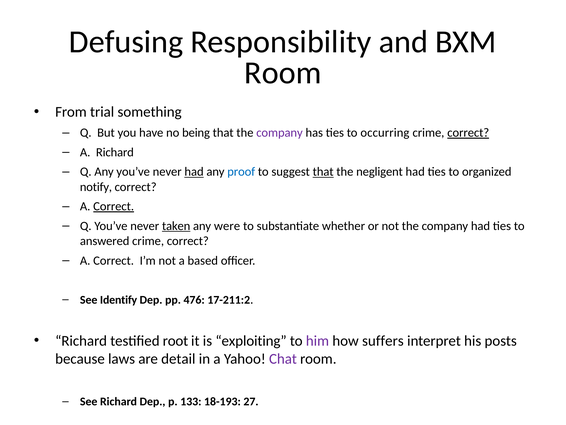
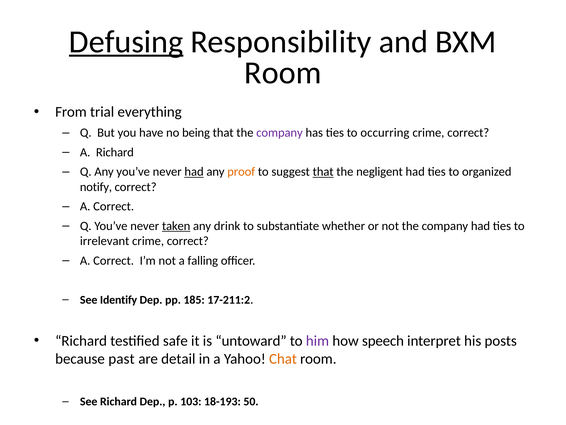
Defusing underline: none -> present
something: something -> everything
correct at (468, 133) underline: present -> none
proof colour: blue -> orange
Correct at (114, 206) underline: present -> none
were: were -> drink
answered: answered -> irrelevant
based: based -> falling
476: 476 -> 185
root: root -> safe
exploiting: exploiting -> untoward
suffers: suffers -> speech
laws: laws -> past
Chat colour: purple -> orange
133: 133 -> 103
27: 27 -> 50
